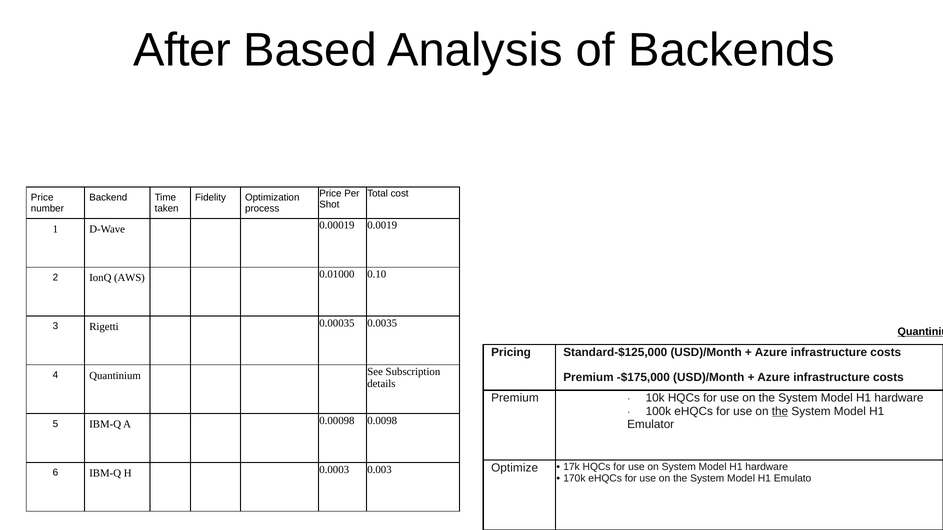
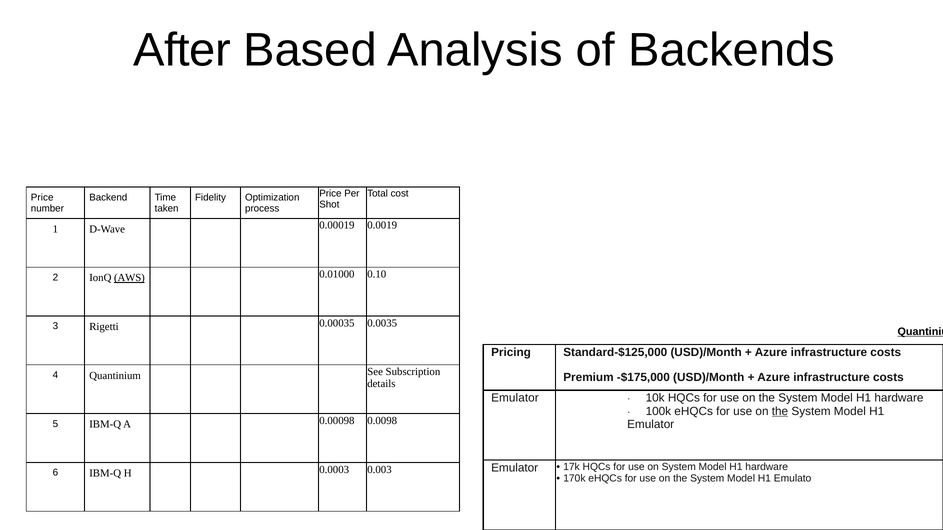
AWS underline: none -> present
Premium at (515, 398): Premium -> Emulator
Optimize at (515, 468): Optimize -> Emulator
